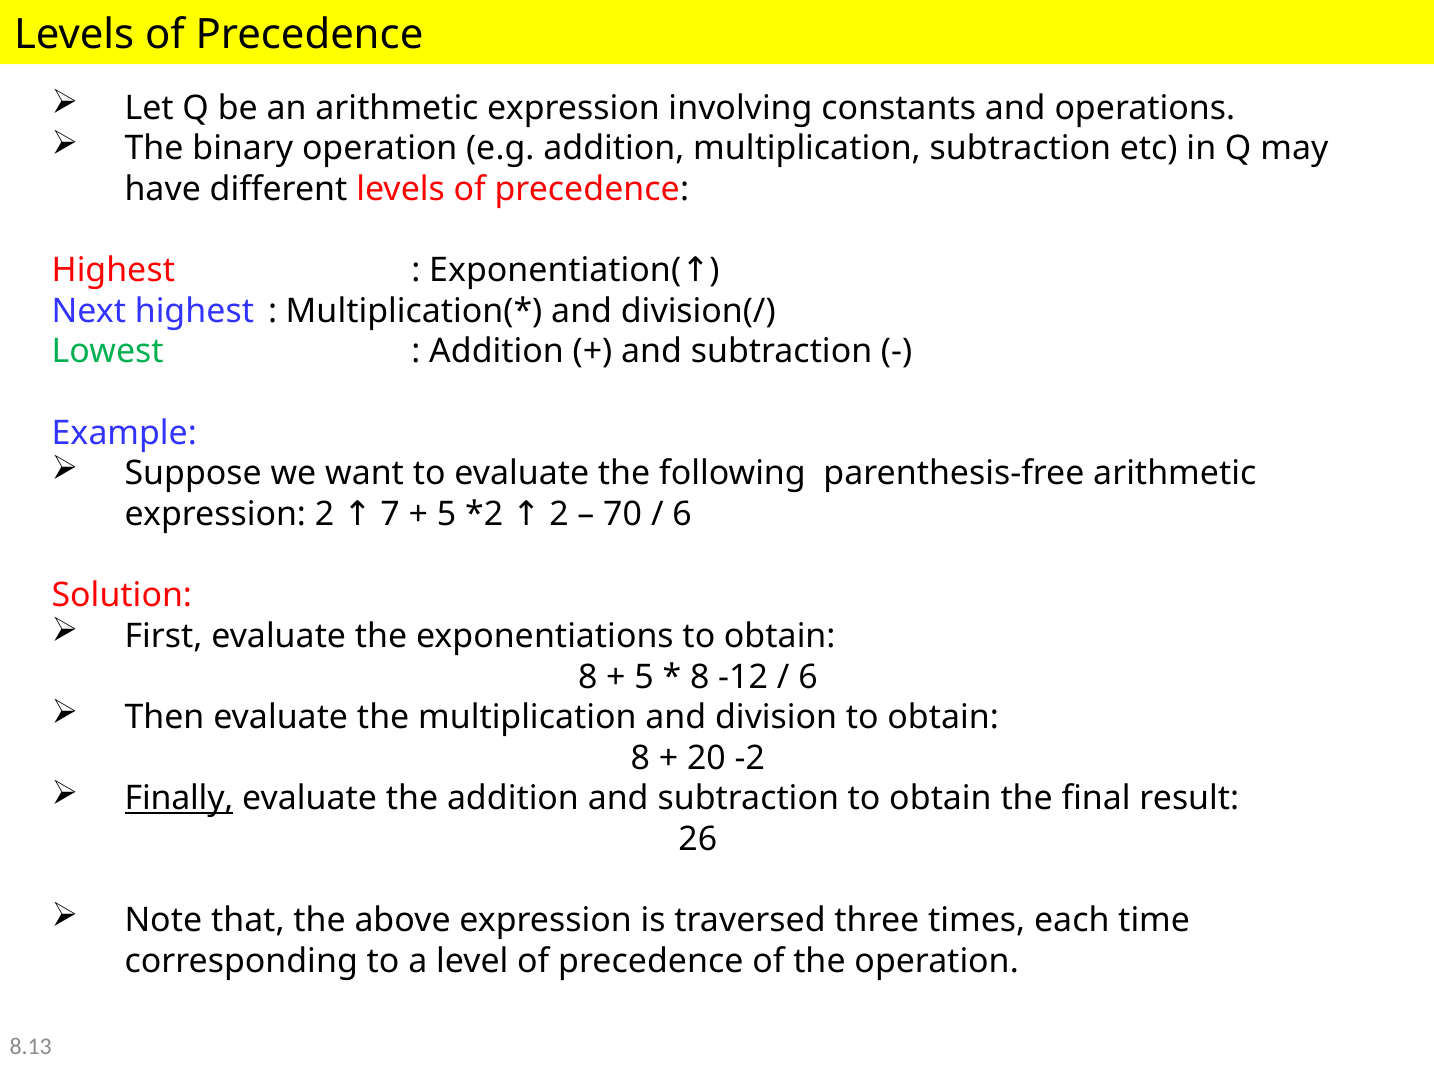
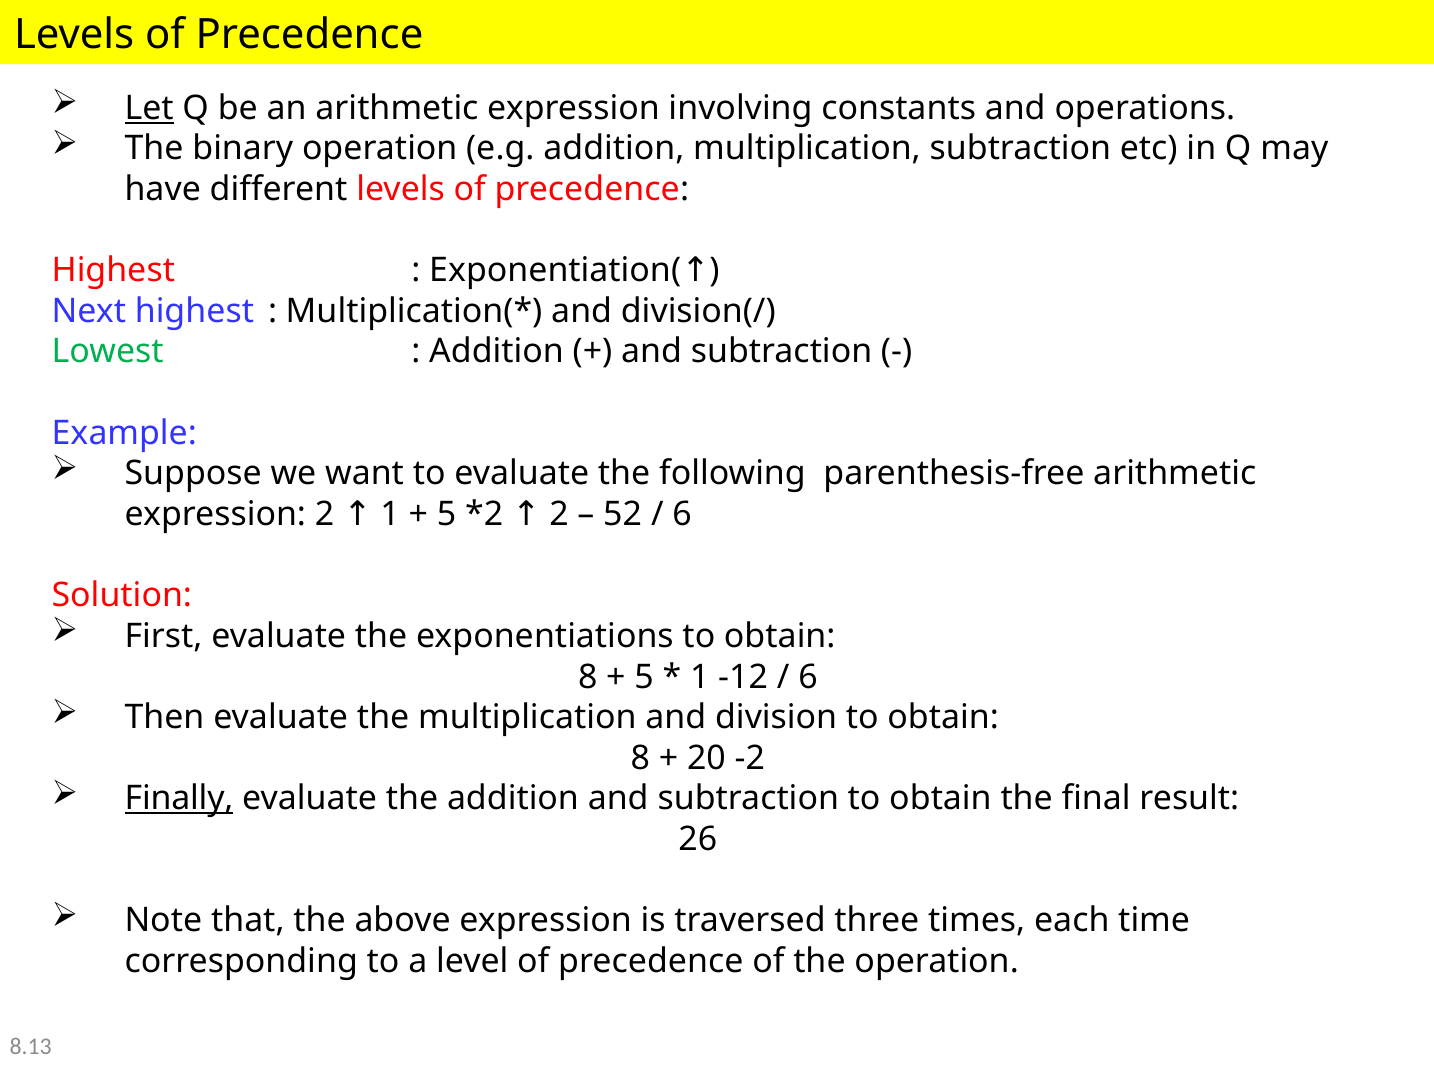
Let underline: none -> present
2 7: 7 -> 1
70: 70 -> 52
8 at (700, 677): 8 -> 1
